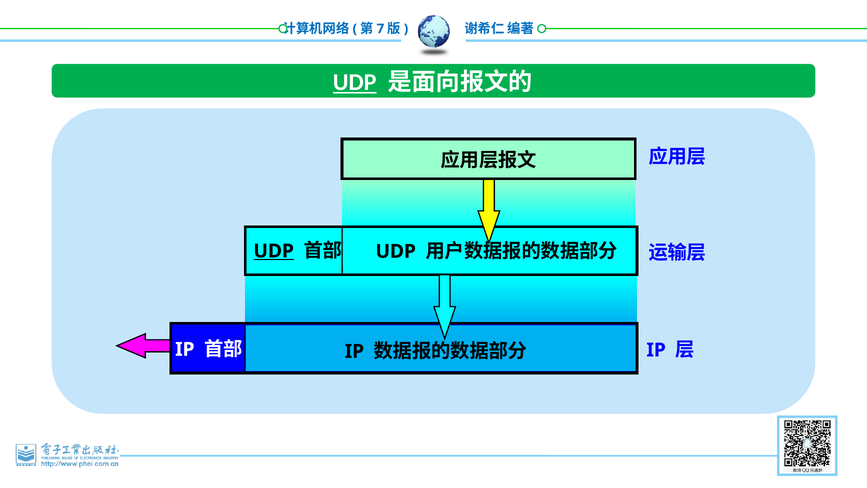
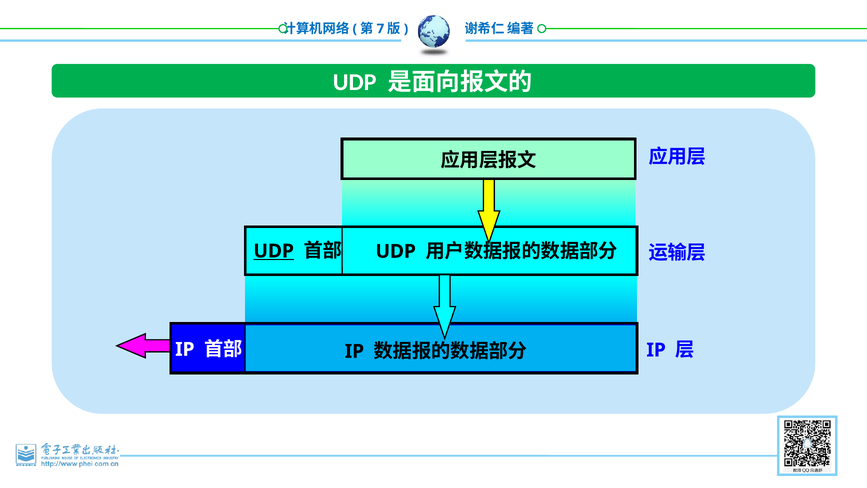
UDP at (355, 82) underline: present -> none
